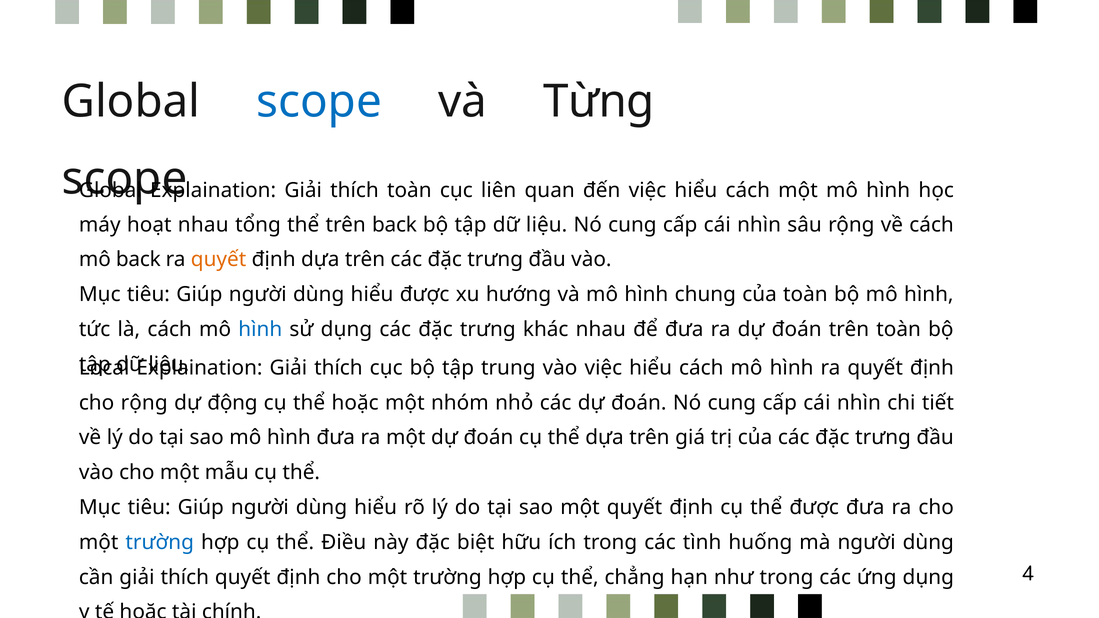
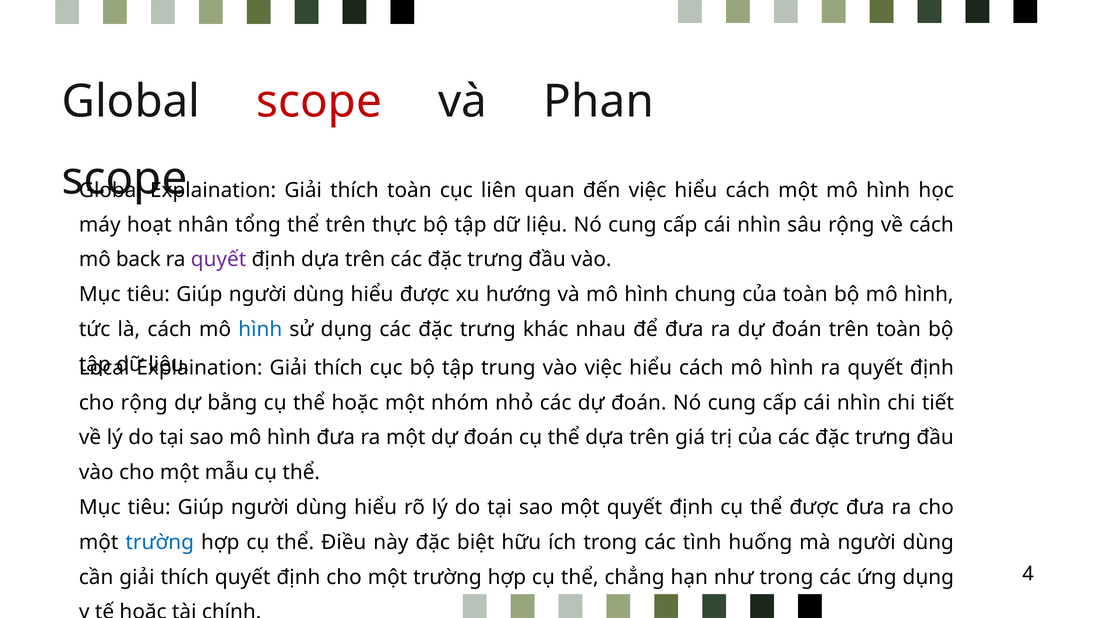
scope at (319, 102) colour: blue -> red
Từng: Từng -> Phan
hoạt nhau: nhau -> nhân
trên back: back -> thực
quyết at (219, 260) colour: orange -> purple
động: động -> bằng
